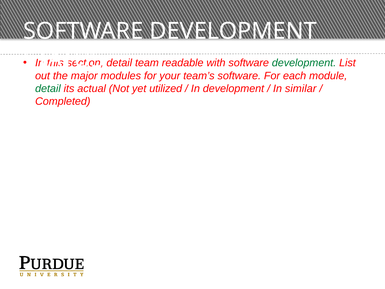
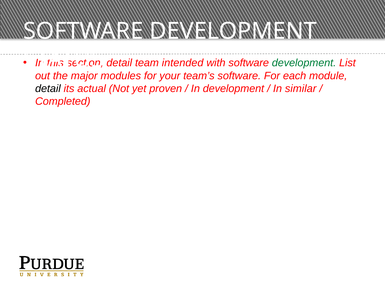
readable: readable -> intended
detail at (48, 89) colour: green -> black
utilized: utilized -> proven
